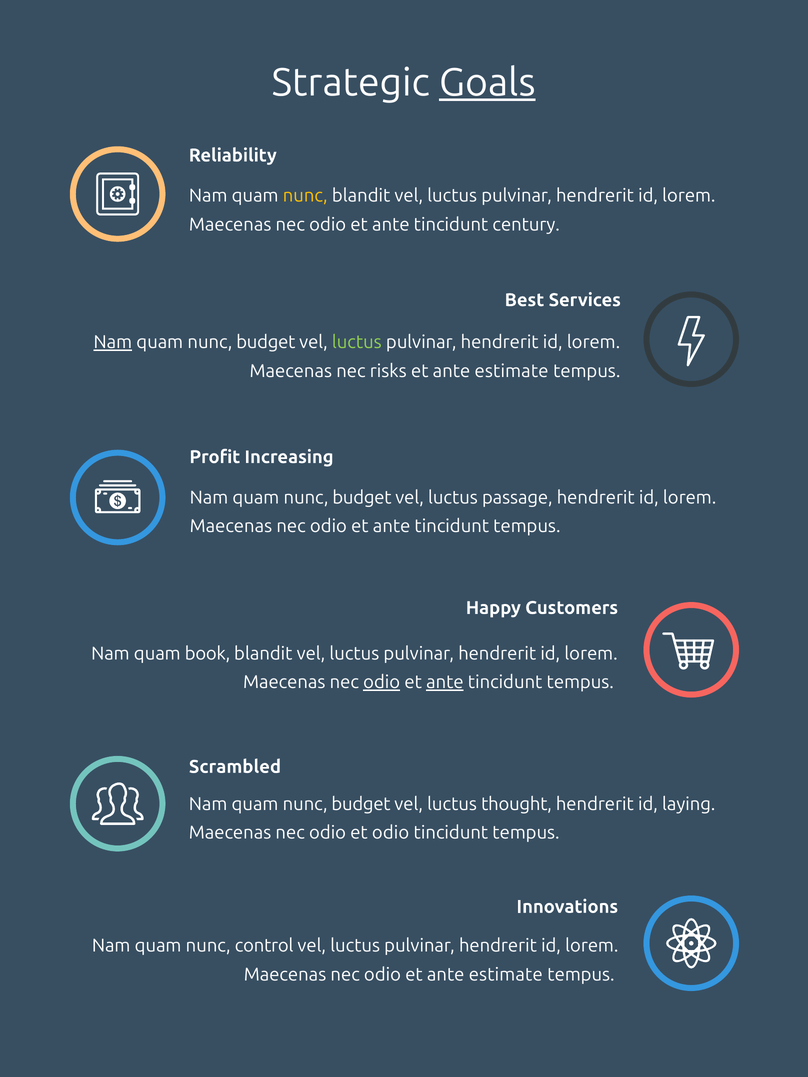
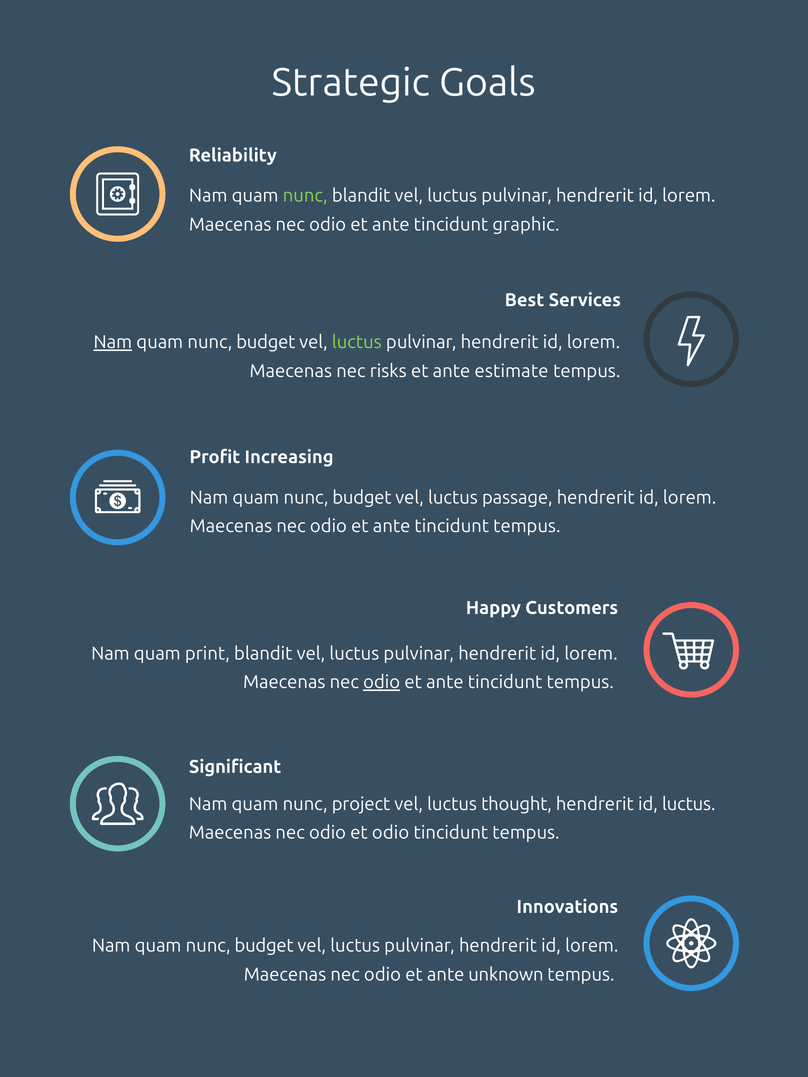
Goals underline: present -> none
nunc at (305, 196) colour: yellow -> light green
century: century -> graphic
book: book -> print
ante at (445, 683) underline: present -> none
Scrambled: Scrambled -> Significant
budget at (361, 804): budget -> project
id laying: laying -> luctus
control at (264, 946): control -> budget
odio et ante estimate: estimate -> unknown
